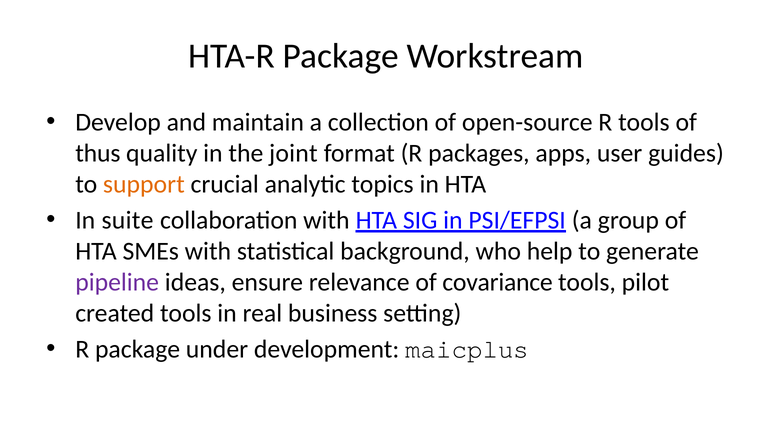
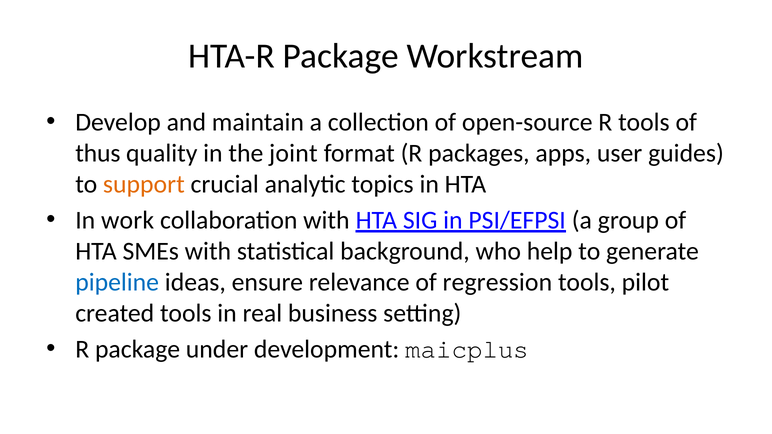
suite: suite -> work
pipeline colour: purple -> blue
covariance: covariance -> regression
